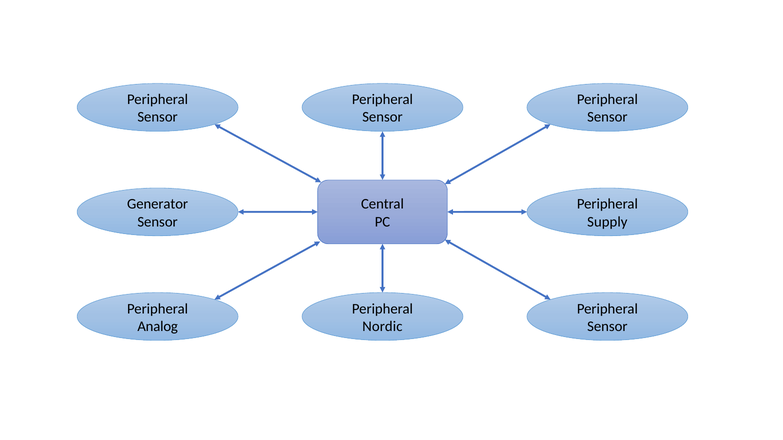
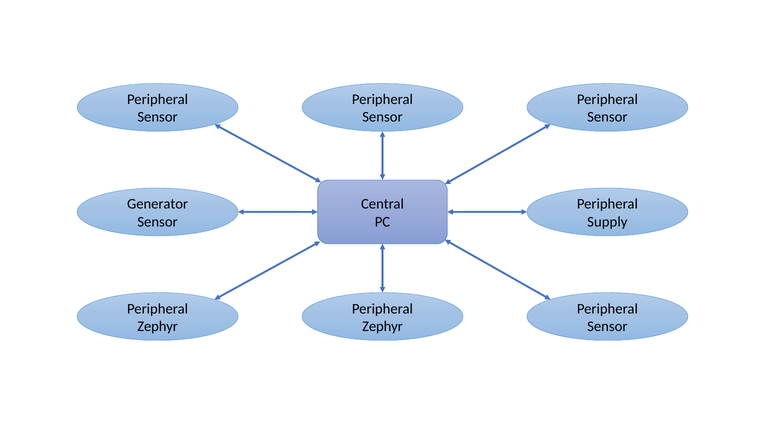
Analog at (158, 327): Analog -> Zephyr
Nordic at (382, 327): Nordic -> Zephyr
